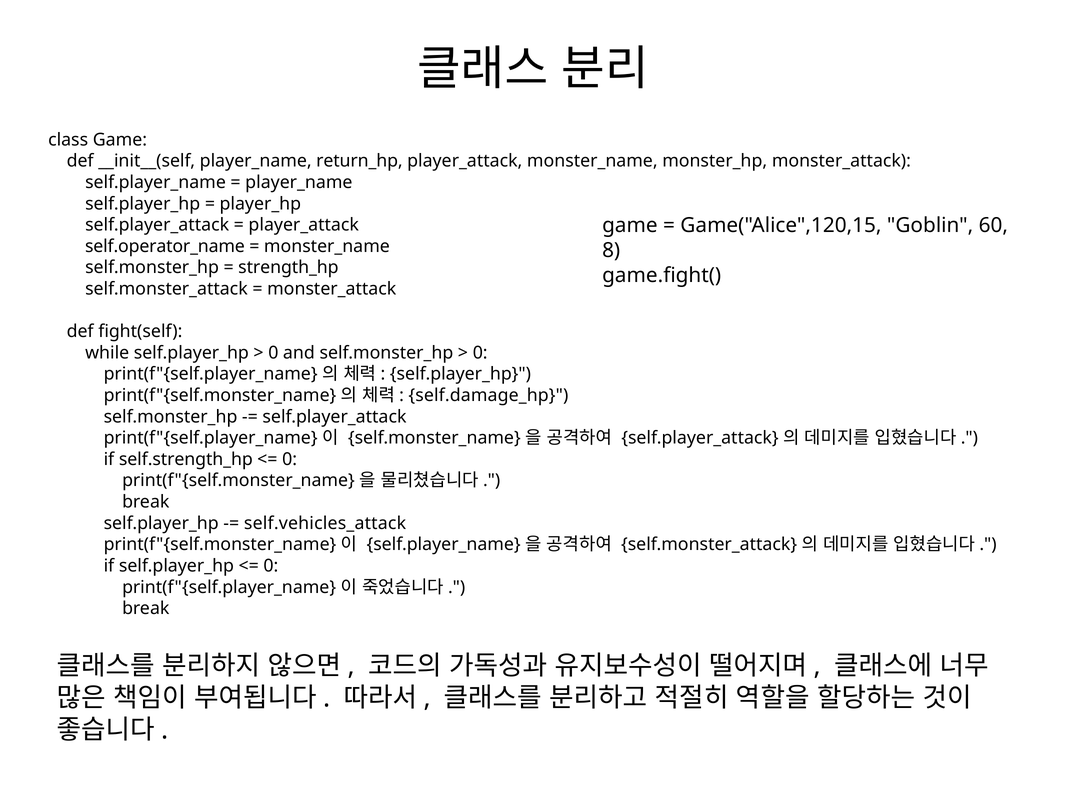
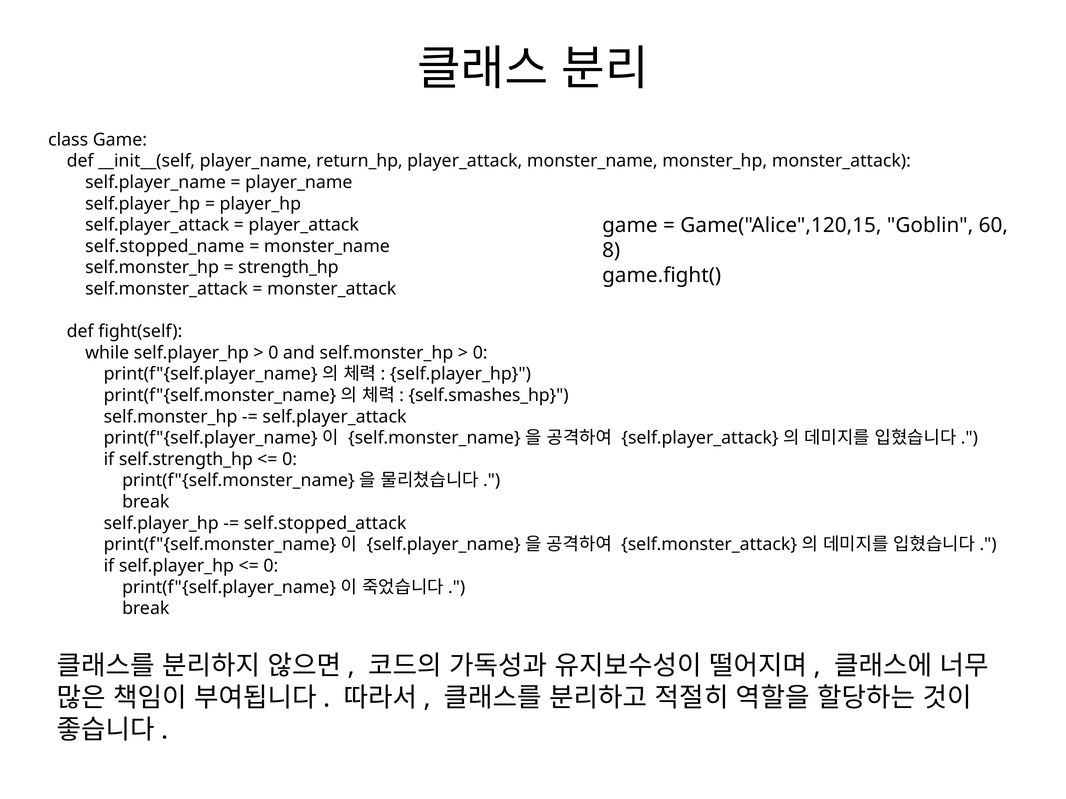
self.operator_name: self.operator_name -> self.stopped_name
self.damage_hp: self.damage_hp -> self.smashes_hp
self.vehicles_attack: self.vehicles_attack -> self.stopped_attack
